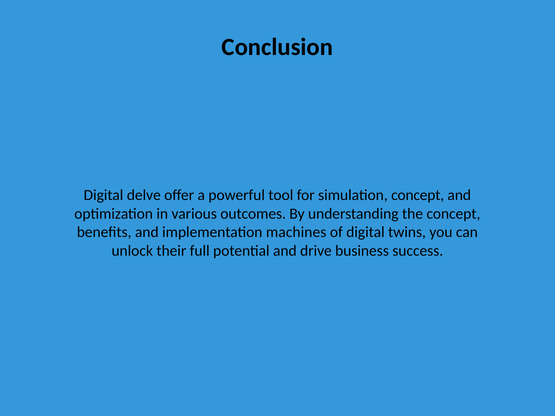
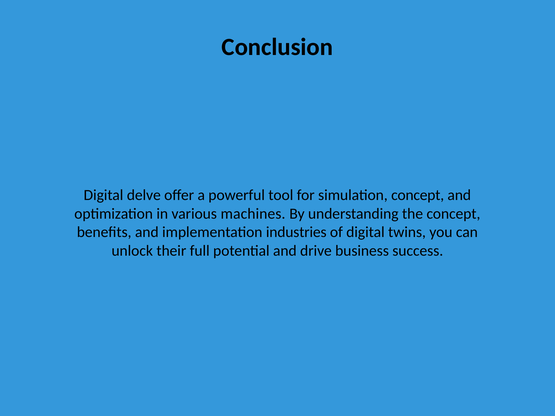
outcomes: outcomes -> machines
machines: machines -> industries
